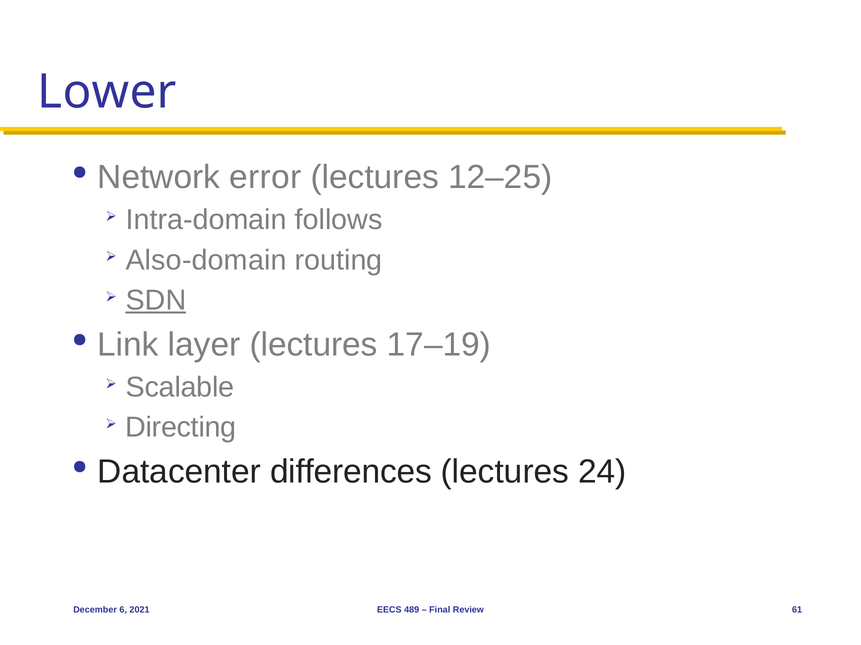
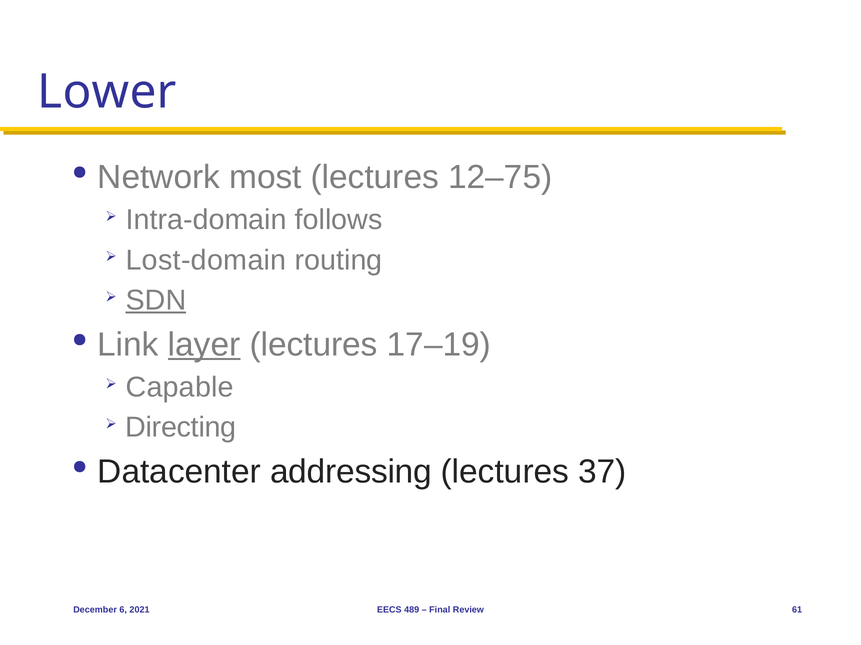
error: error -> most
12–25: 12–25 -> 12–75
Also-domain: Also-domain -> Lost-domain
layer underline: none -> present
Scalable: Scalable -> Capable
differences: differences -> addressing
24: 24 -> 37
